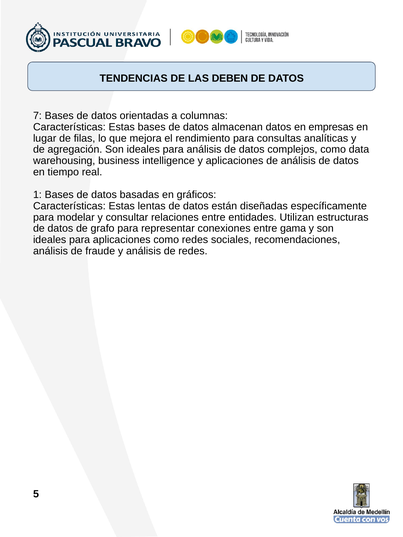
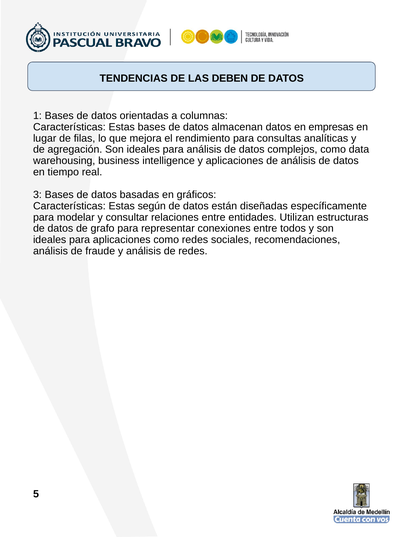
7: 7 -> 1
1: 1 -> 3
lentas: lentas -> según
gama: gama -> todos
